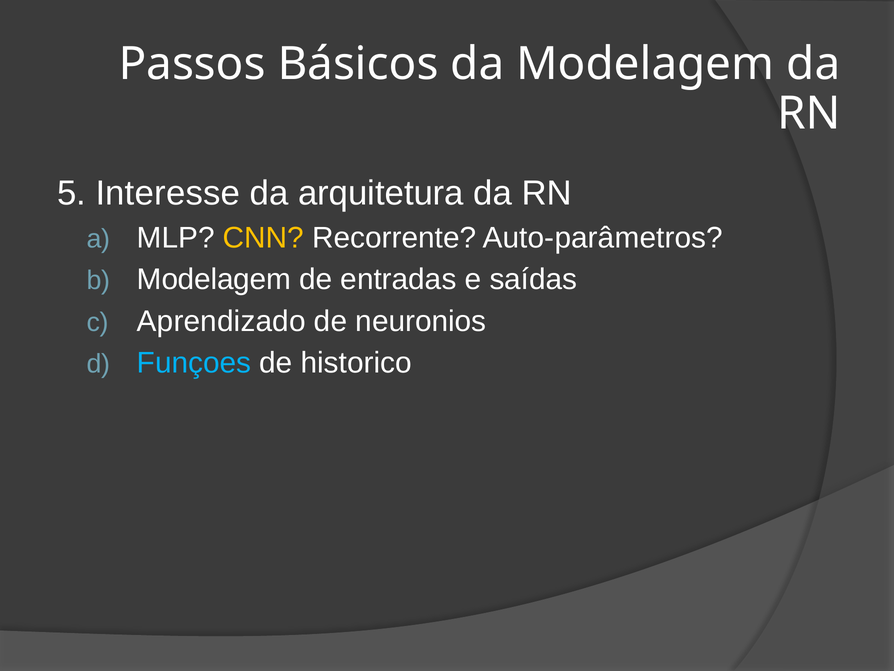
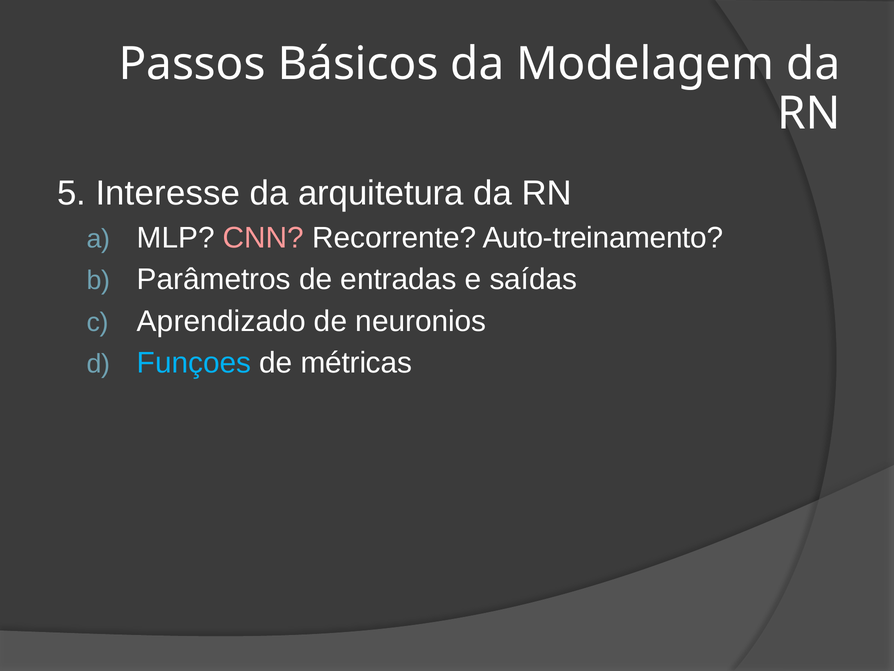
CNN colour: yellow -> pink
Auto-parâmetros: Auto-parâmetros -> Auto-treinamento
Modelagem at (214, 279): Modelagem -> Parâmetros
historico: historico -> métricas
